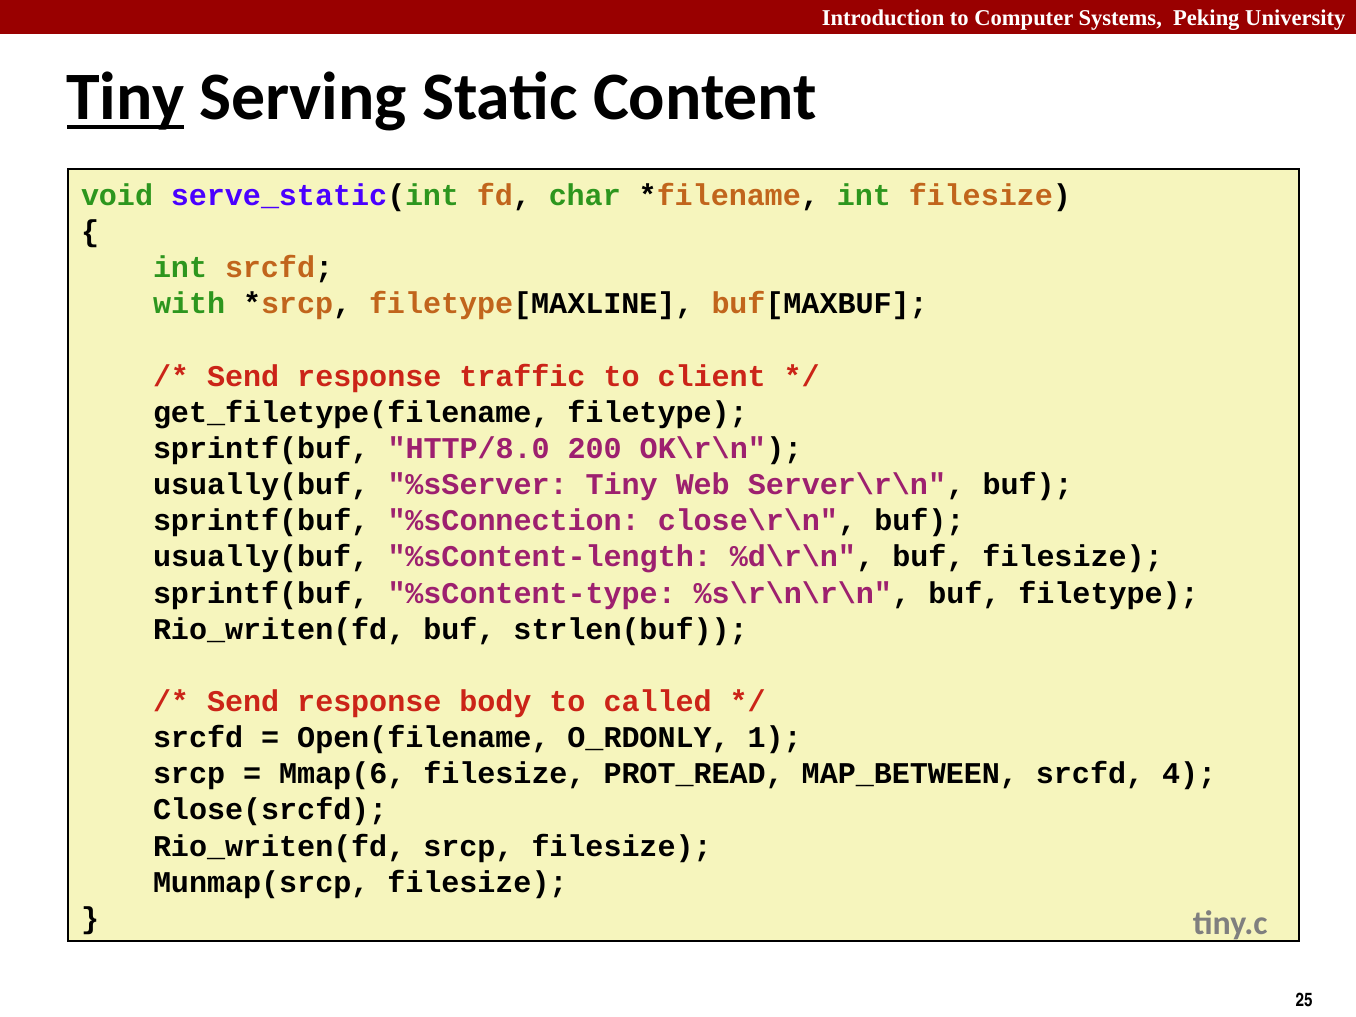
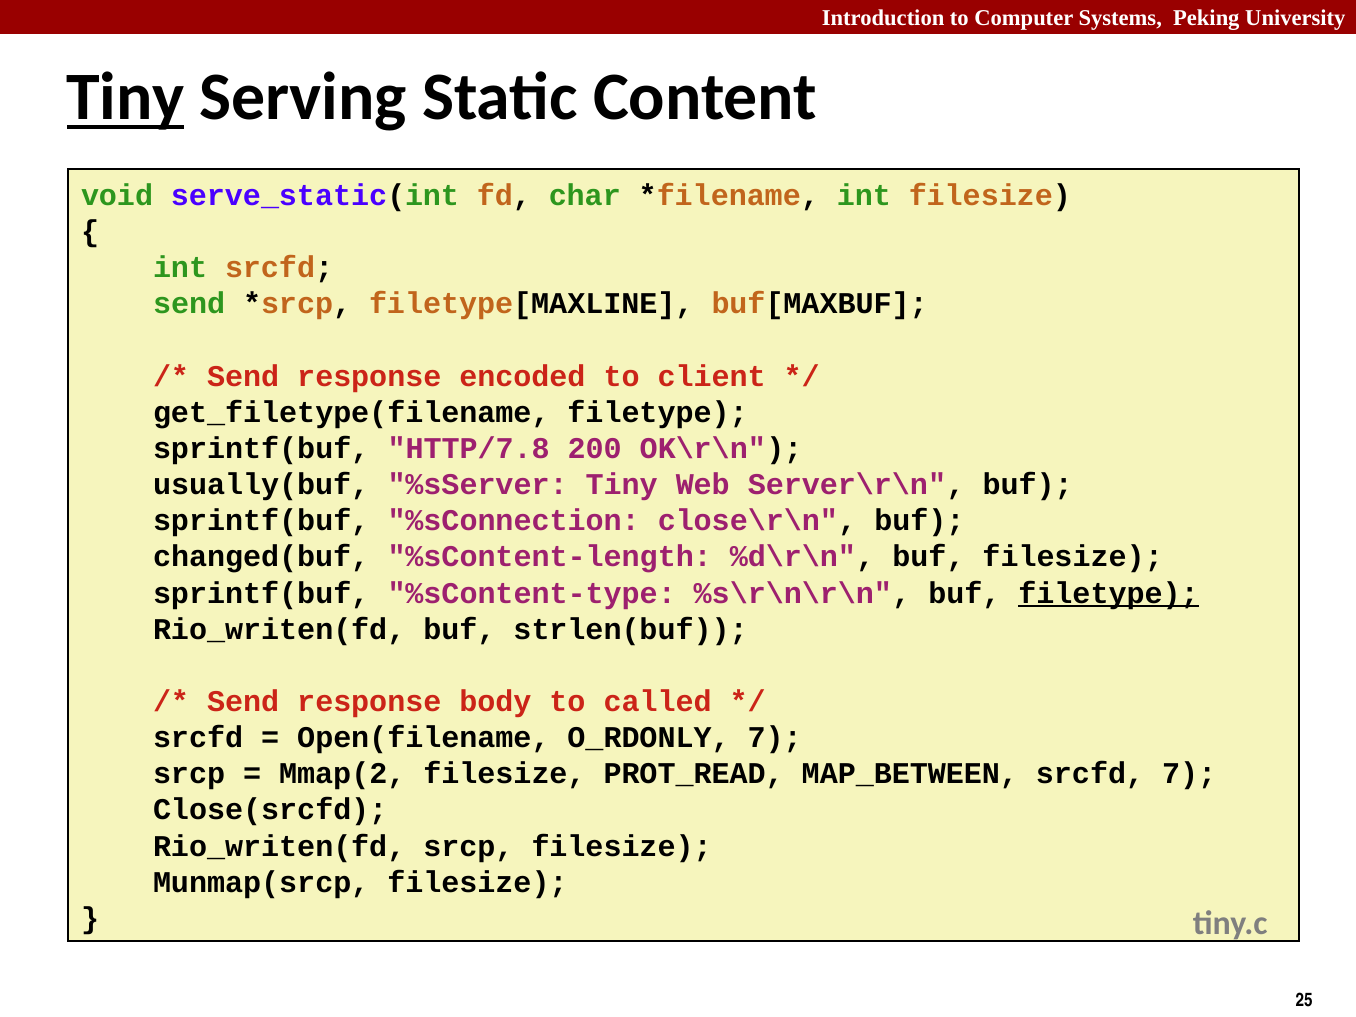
with at (189, 304): with -> send
traffic: traffic -> encoded
HTTP/8.0: HTTP/8.0 -> HTTP/7.8
usually(buf at (261, 557): usually(buf -> changed(buf
filetype at (1109, 593) underline: none -> present
O_RDONLY 1: 1 -> 7
Mmap(6: Mmap(6 -> Mmap(2
srcfd 4: 4 -> 7
